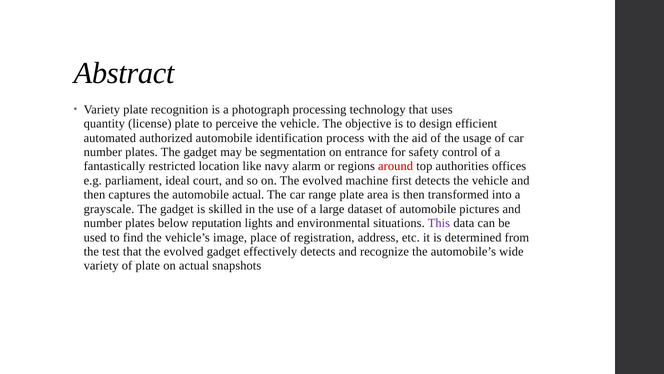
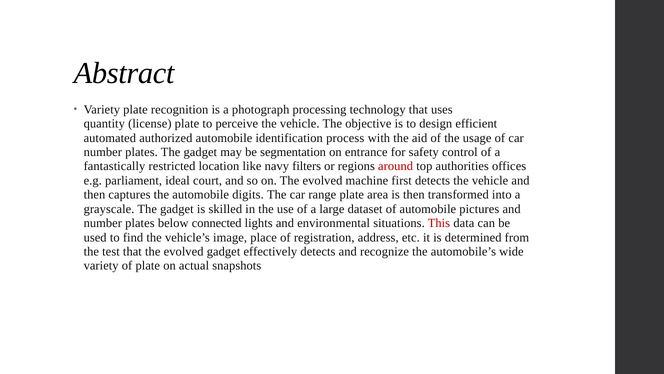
alarm: alarm -> filters
automobile actual: actual -> digits
reputation: reputation -> connected
This colour: purple -> red
